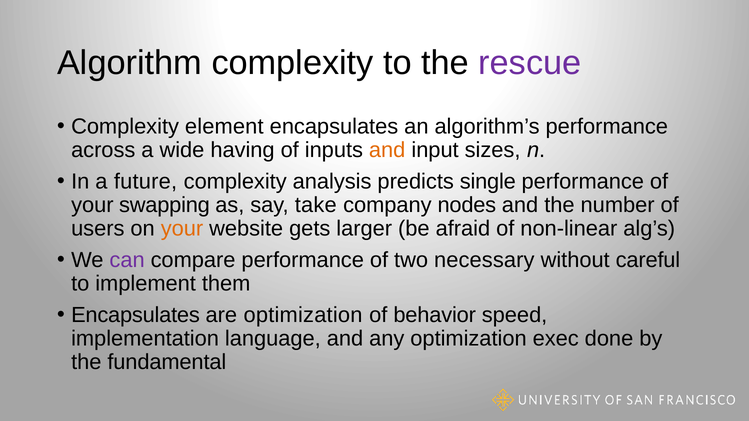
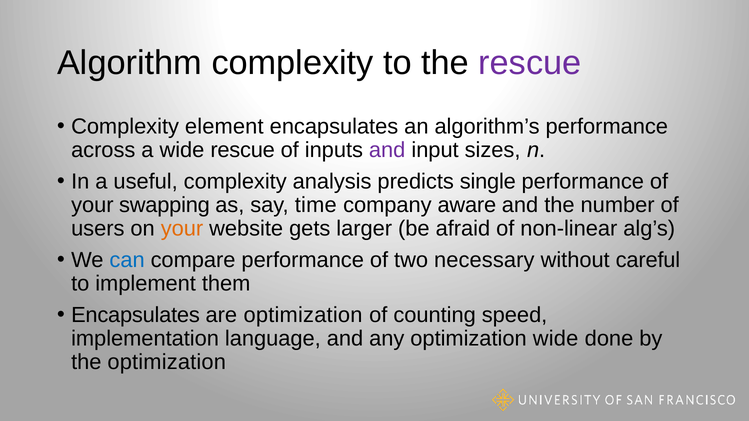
wide having: having -> rescue
and at (387, 150) colour: orange -> purple
future: future -> useful
take: take -> time
nodes: nodes -> aware
can colour: purple -> blue
behavior: behavior -> counting
optimization exec: exec -> wide
the fundamental: fundamental -> optimization
